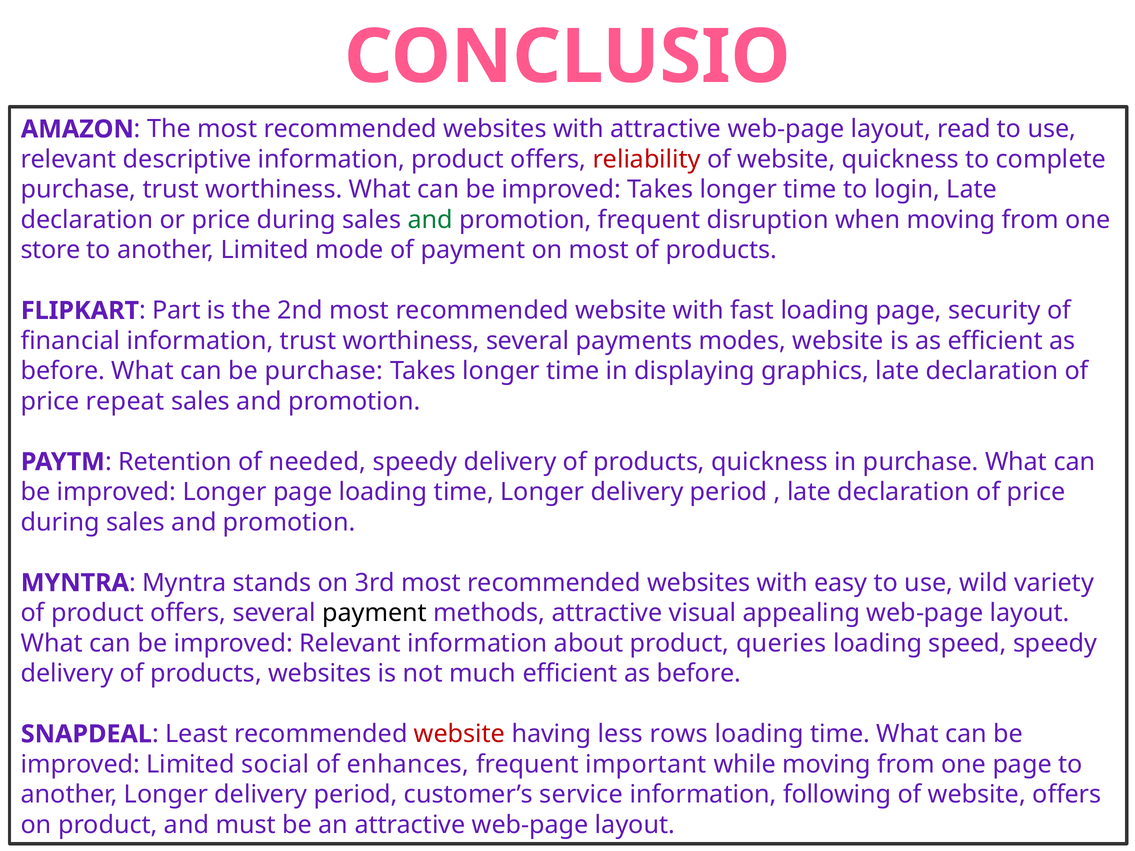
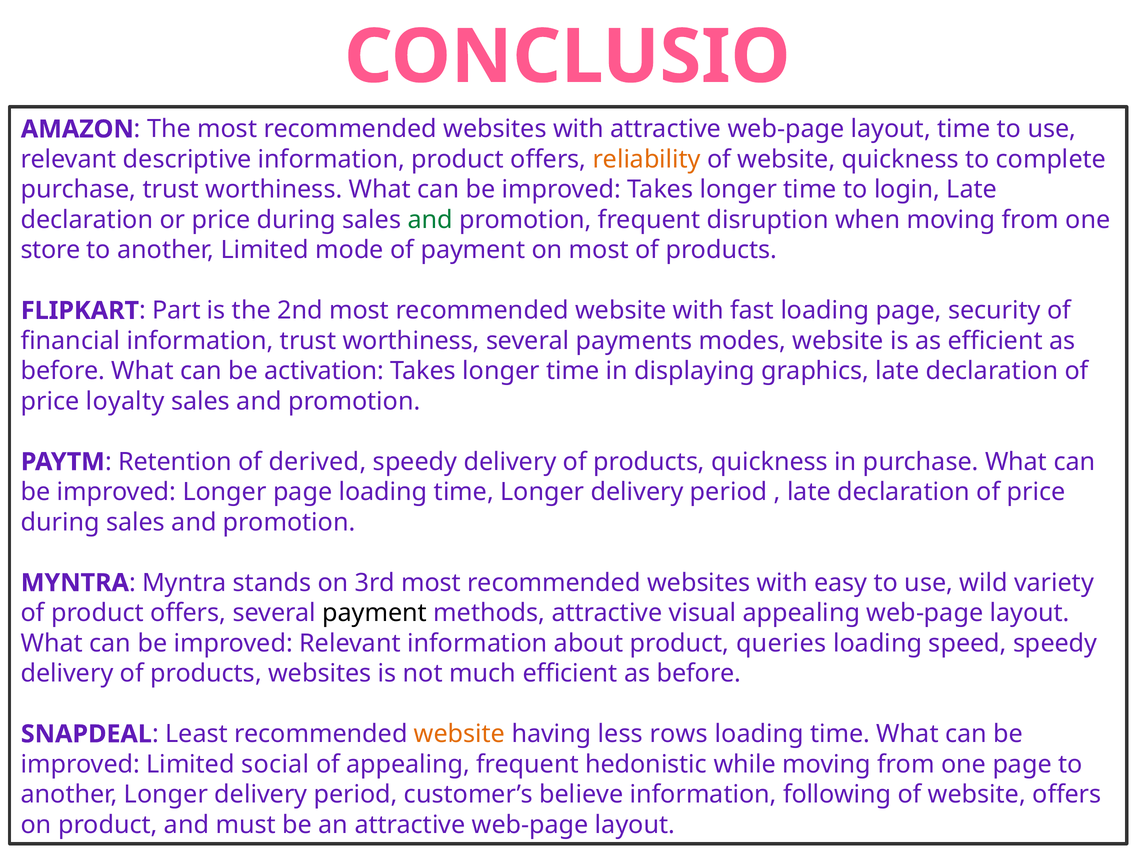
layout read: read -> time
reliability colour: red -> orange
be purchase: purchase -> activation
repeat: repeat -> loyalty
needed: needed -> derived
website at (459, 734) colour: red -> orange
of enhances: enhances -> appealing
important: important -> hedonistic
service: service -> believe
